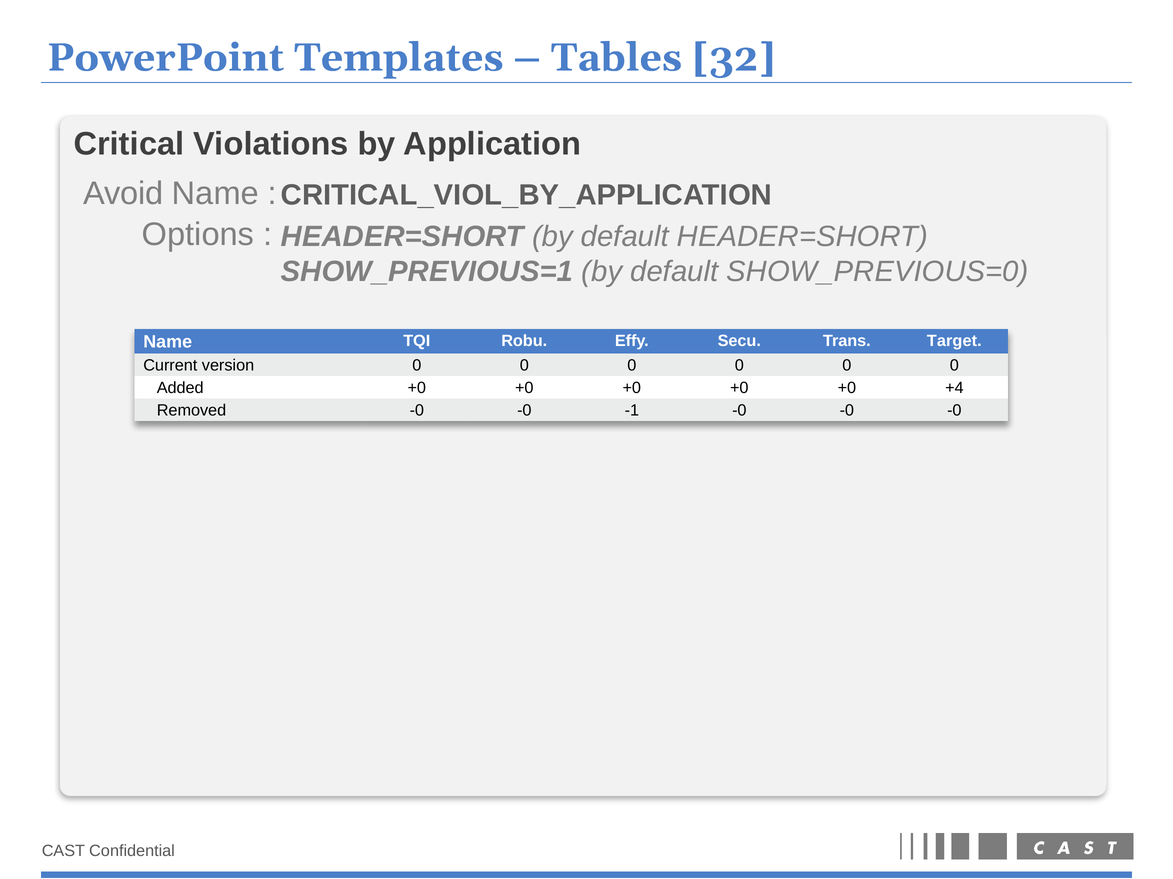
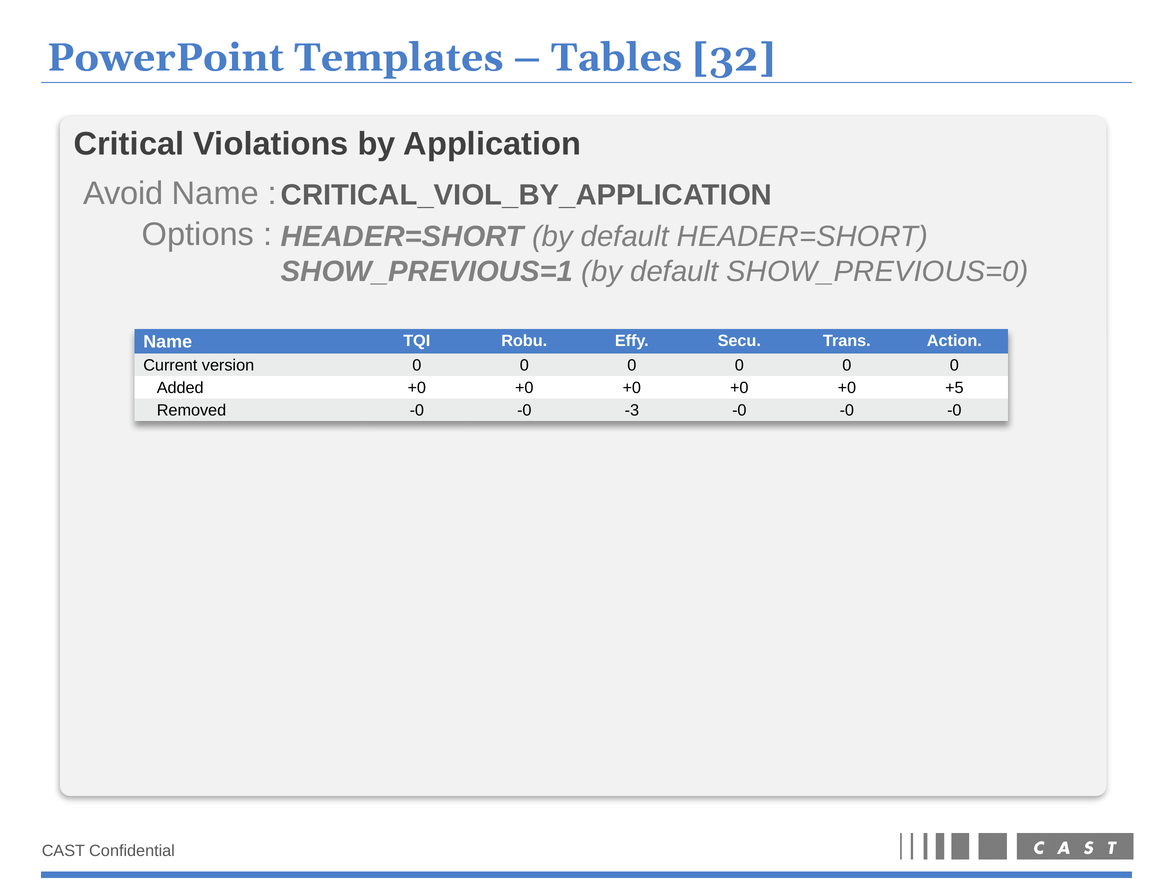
Target: Target -> Action
+4: +4 -> +5
-1: -1 -> -3
